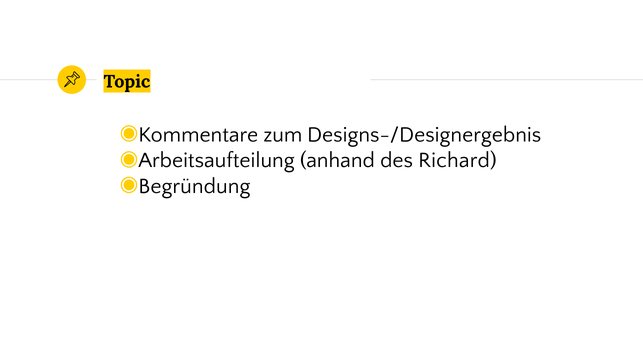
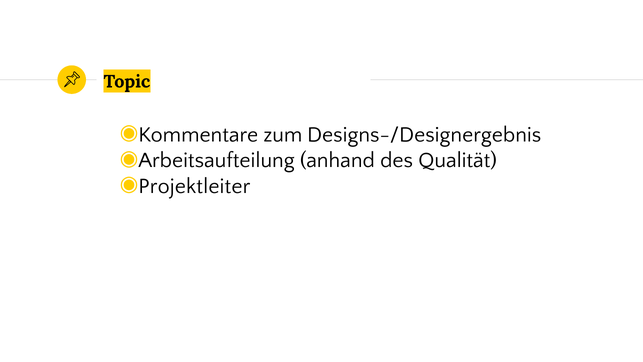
Richard: Richard -> Qualität
Begründung: Begründung -> Projektleiter
